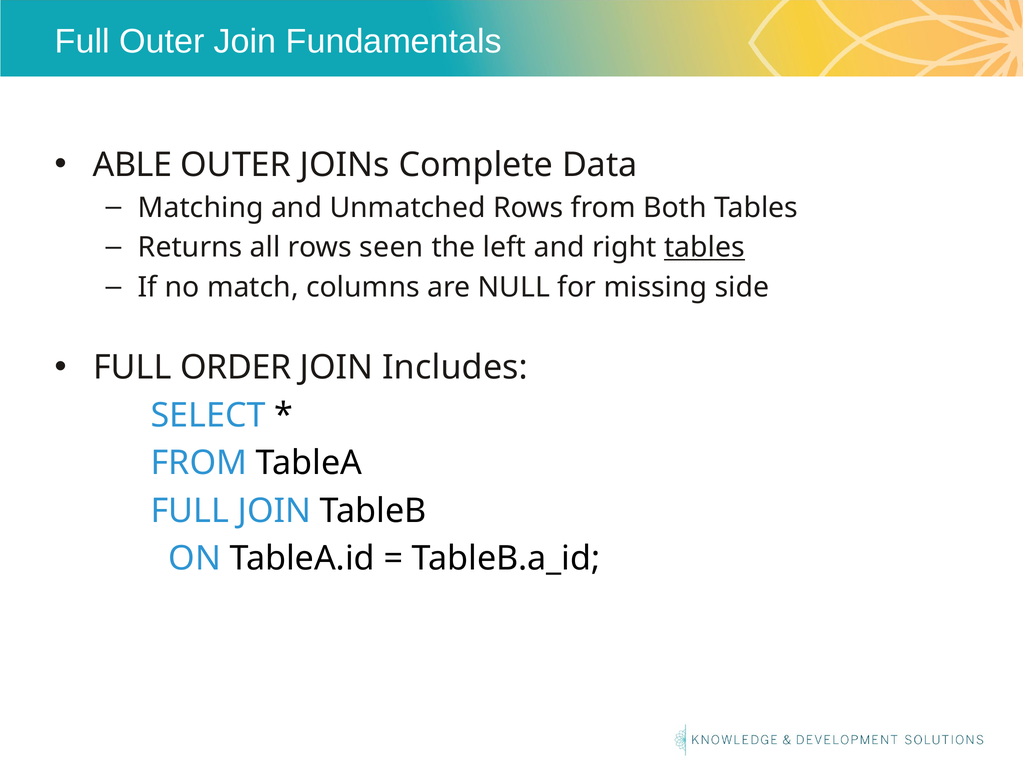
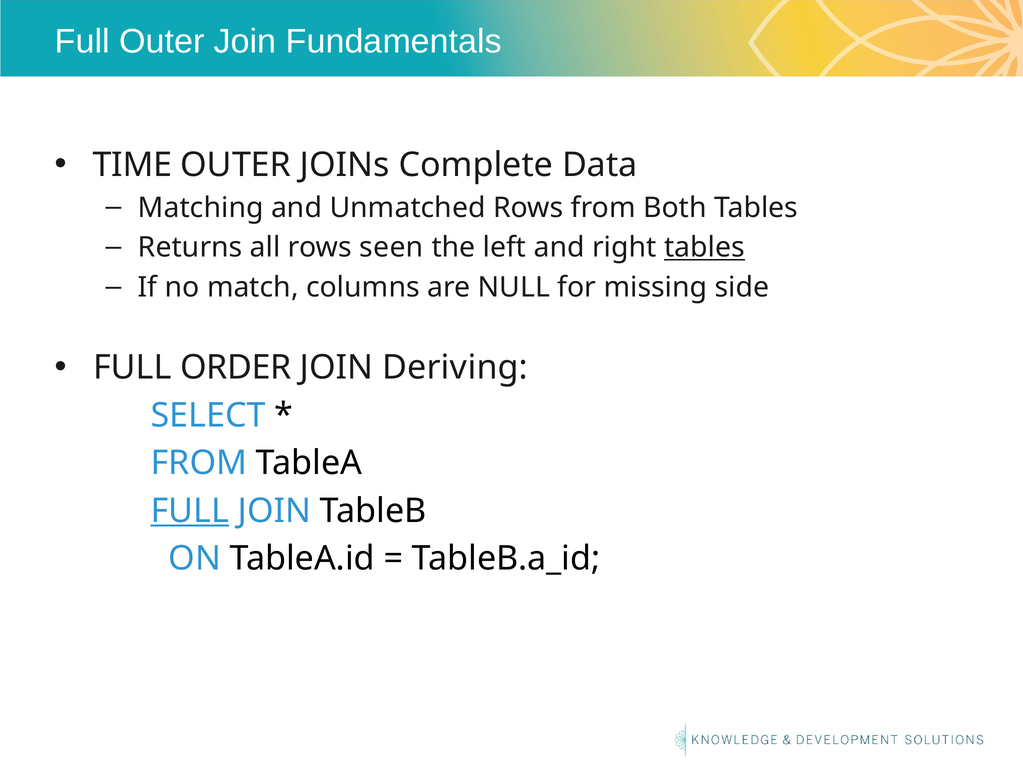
ABLE: ABLE -> TIME
Includes: Includes -> Deriving
FULL at (190, 511) underline: none -> present
